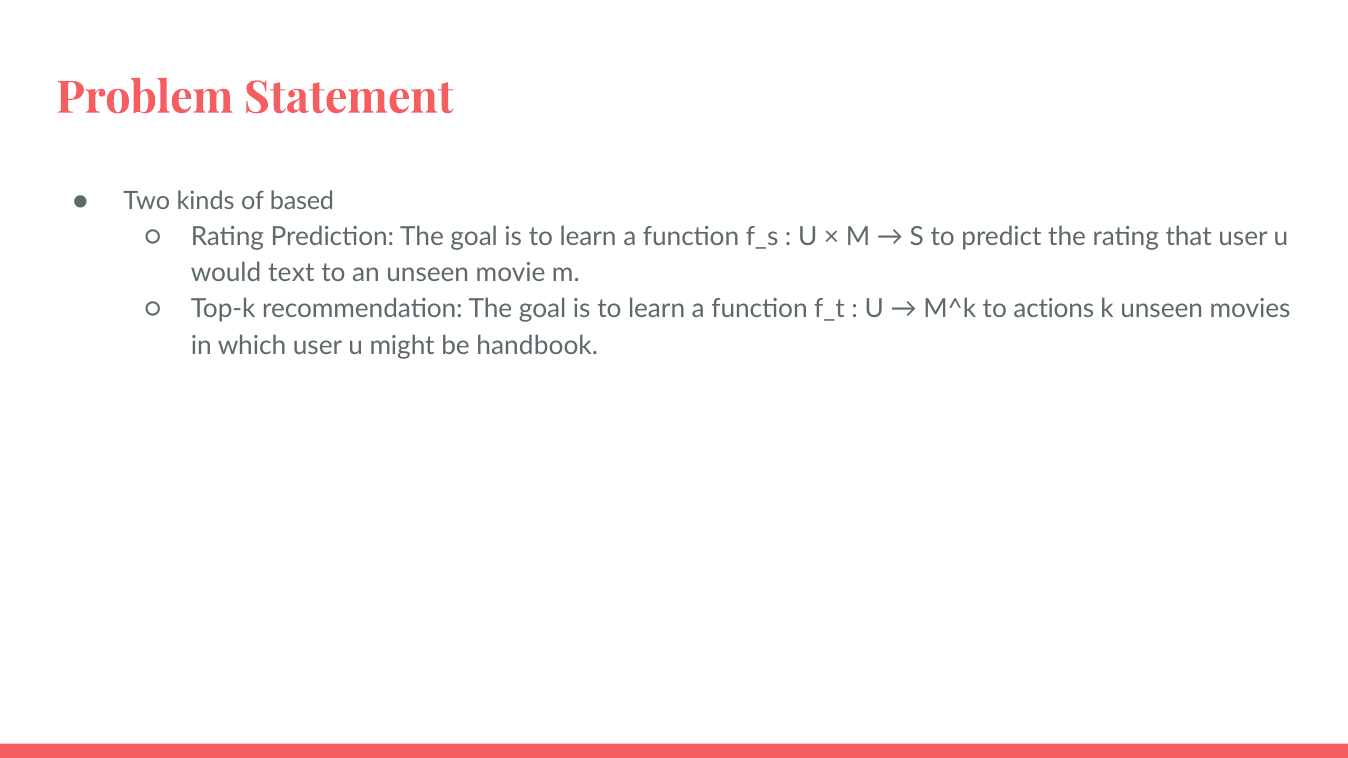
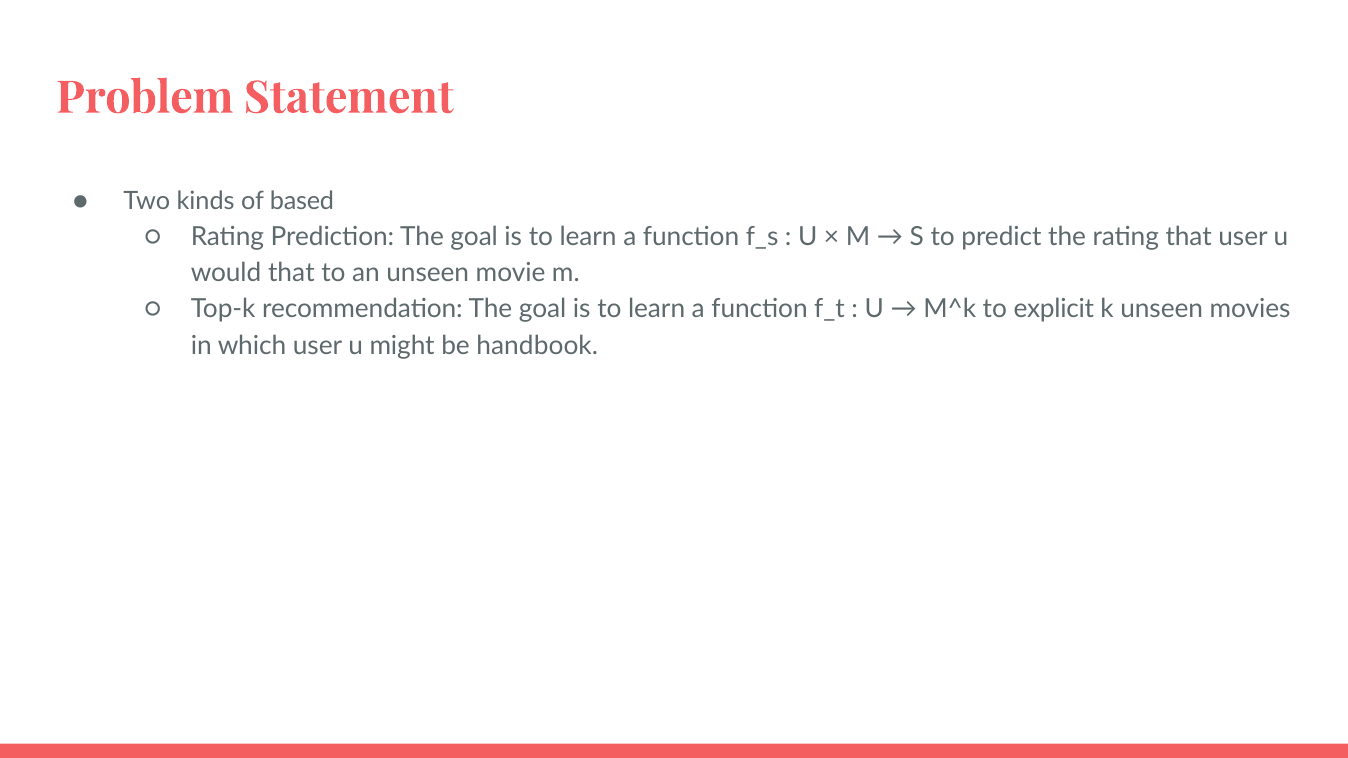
would text: text -> that
actions: actions -> explicit
